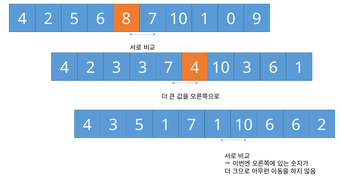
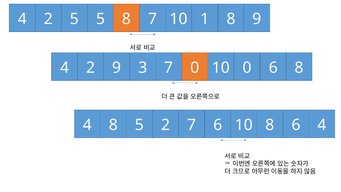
5 6: 6 -> 5
1 0: 0 -> 8
2 3: 3 -> 9
7 4: 4 -> 0
10 3: 3 -> 0
6 1: 1 -> 8
4 3: 3 -> 8
5 1: 1 -> 2
7 1: 1 -> 6
10 6: 6 -> 8
6 2: 2 -> 4
